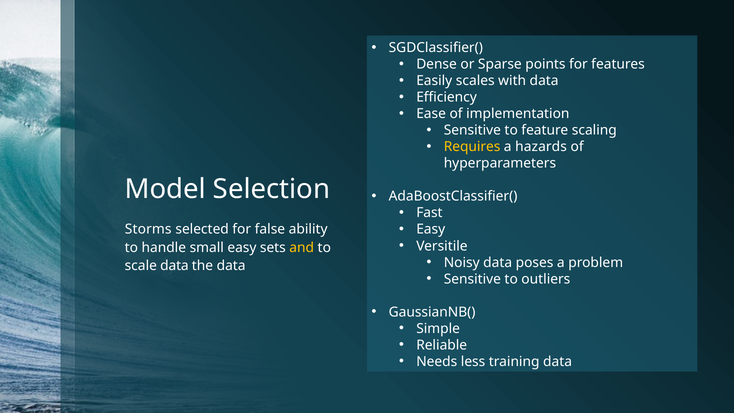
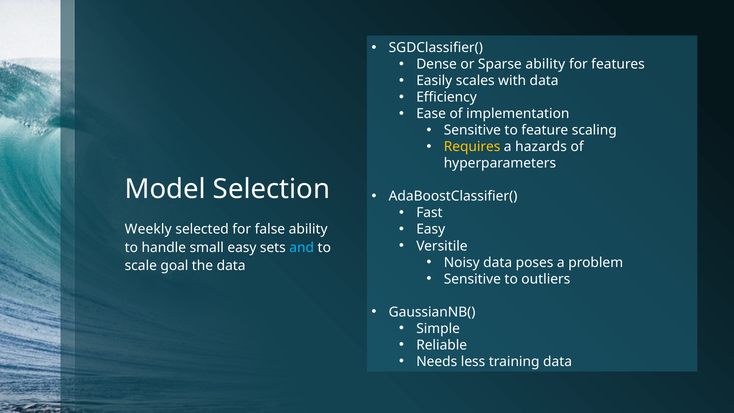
Sparse points: points -> ability
Storms: Storms -> Weekly
and colour: yellow -> light blue
scale data: data -> goal
